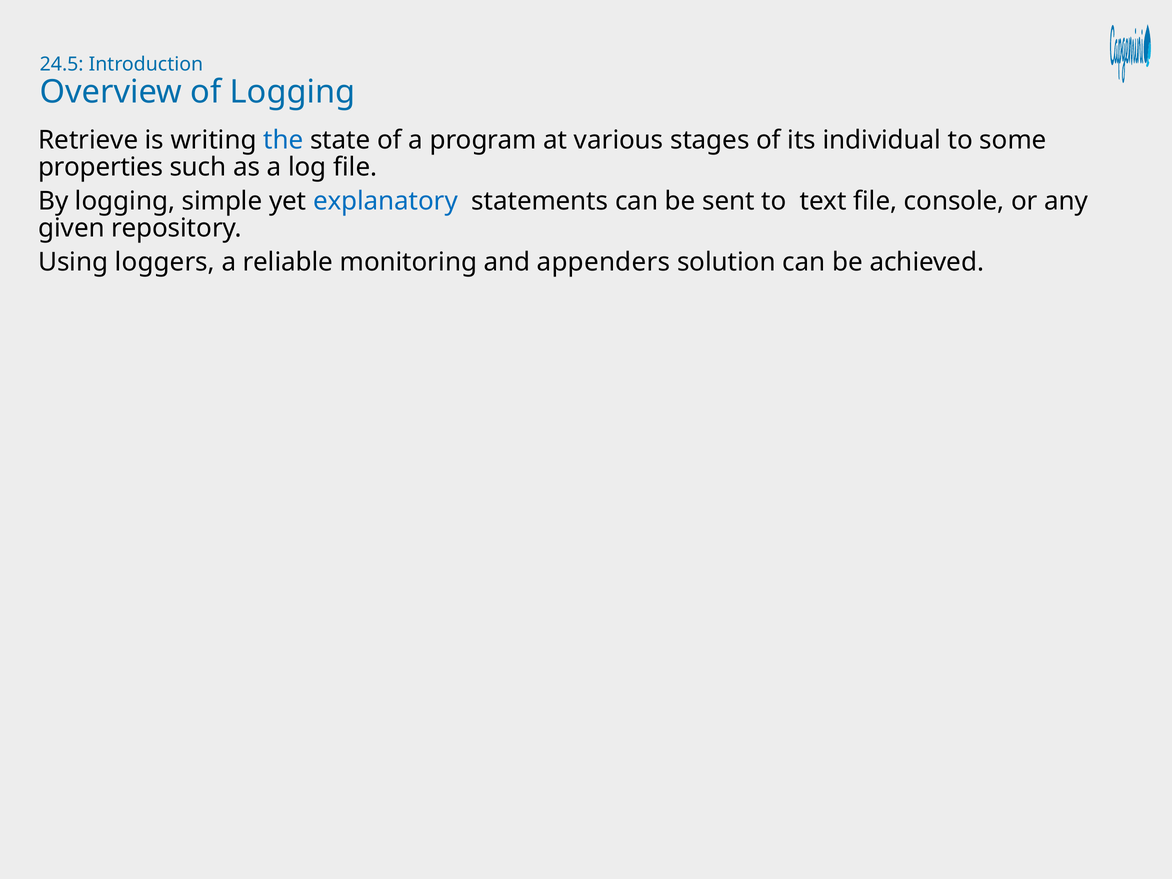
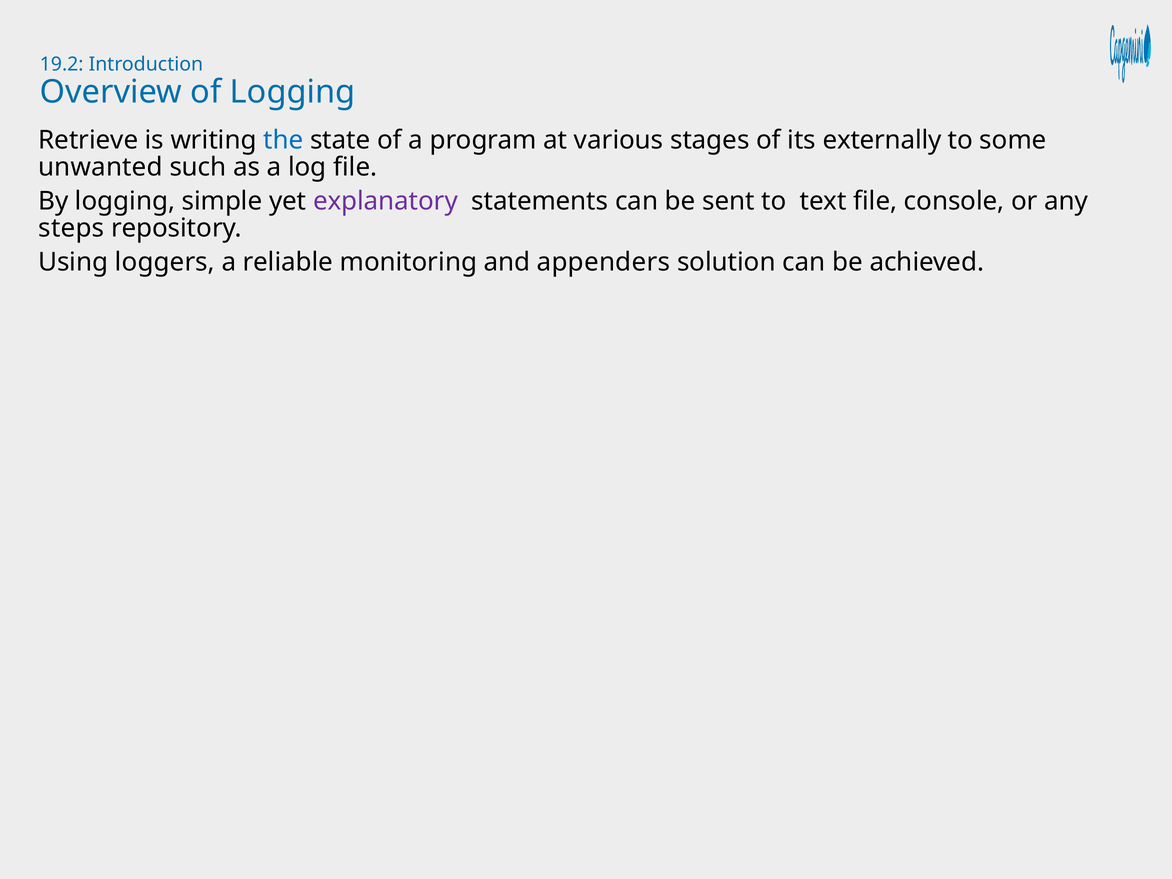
24.5: 24.5 -> 19.2
individual: individual -> externally
properties: properties -> unwanted
explanatory colour: blue -> purple
given: given -> steps
